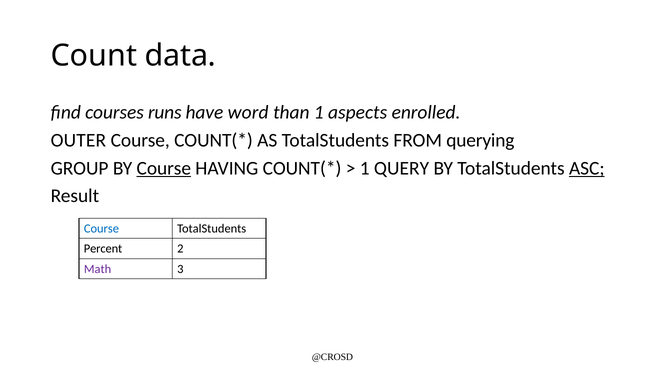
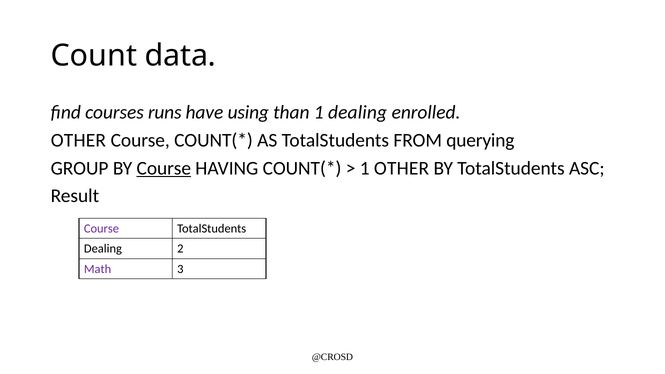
word: word -> using
1 aspects: aspects -> dealing
OUTER at (78, 140): OUTER -> OTHER
1 QUERY: QUERY -> OTHER
ASC underline: present -> none
Course at (101, 229) colour: blue -> purple
Percent at (103, 249): Percent -> Dealing
